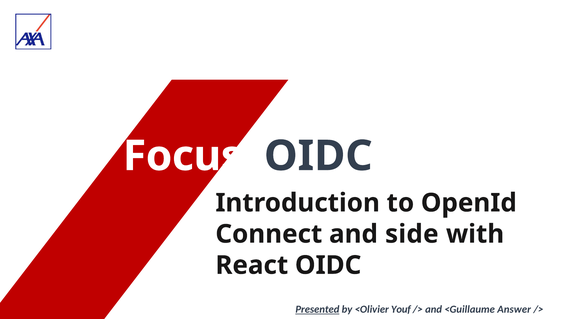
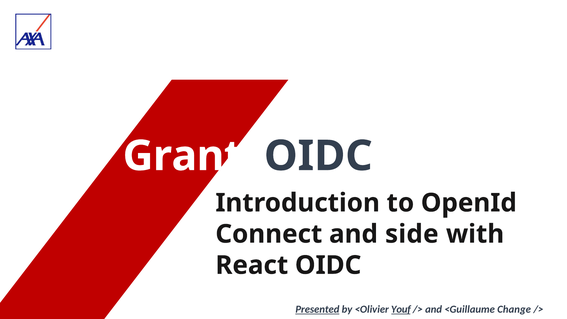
Focus: Focus -> Grant
Youf underline: none -> present
Answer: Answer -> Change
